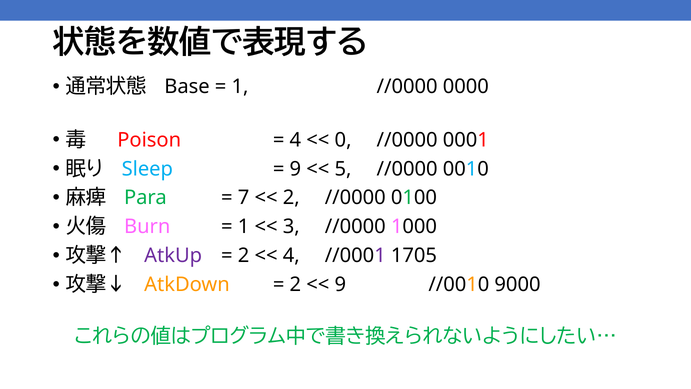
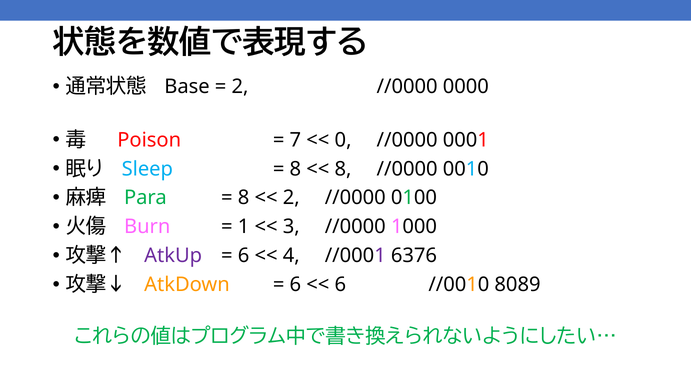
1 at (240, 87): 1 -> 2
4 at (295, 140): 4 -> 7
9 at (295, 169): 9 -> 8
5 at (343, 169): 5 -> 8
7 at (244, 198): 7 -> 8
2 at (244, 256): 2 -> 6
1705: 1705 -> 6376
2 at (295, 284): 2 -> 6
9 at (340, 284): 9 -> 6
9000: 9000 -> 8089
